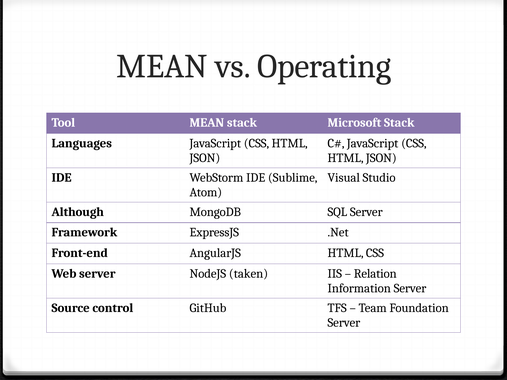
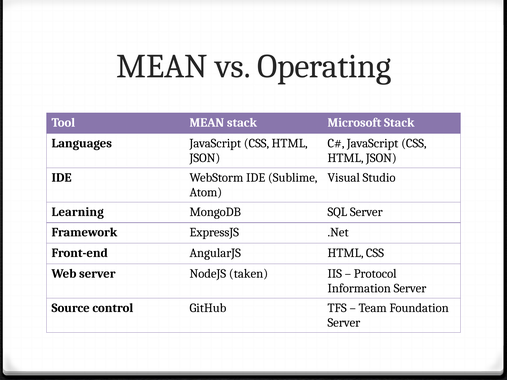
Although: Although -> Learning
Relation: Relation -> Protocol
